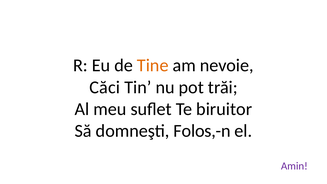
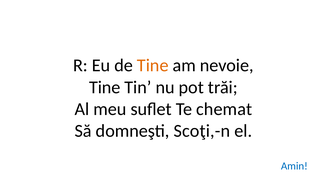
Căci at (105, 87): Căci -> Tine
biruitor: biruitor -> chemat
Folos,-n: Folos,-n -> Scoţi,-n
Amin colour: purple -> blue
